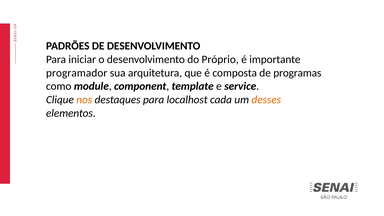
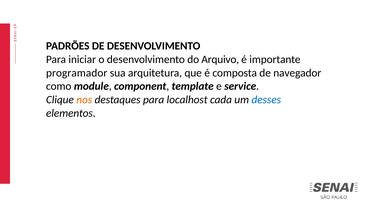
Próprio: Próprio -> Arquivo
programas: programas -> navegador
desses colour: orange -> blue
